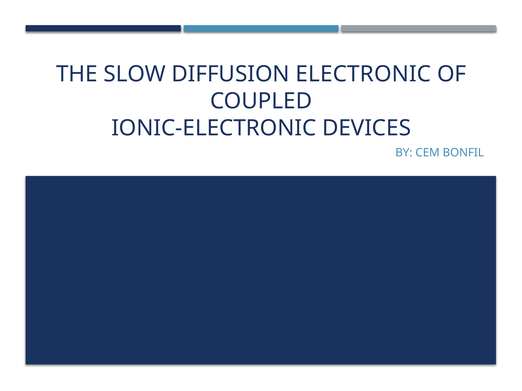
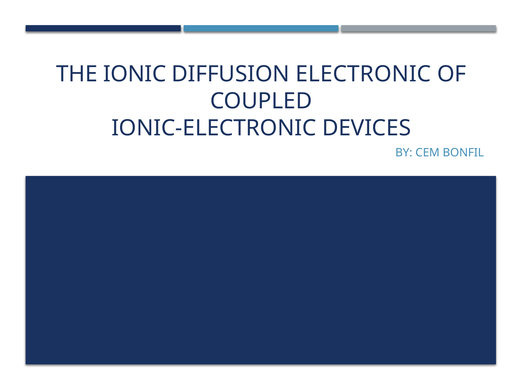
SLOW: SLOW -> IONIC
